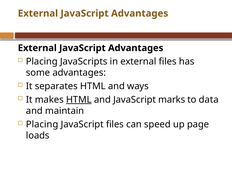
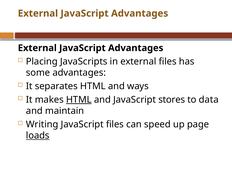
marks: marks -> stores
Placing at (42, 124): Placing -> Writing
loads underline: none -> present
